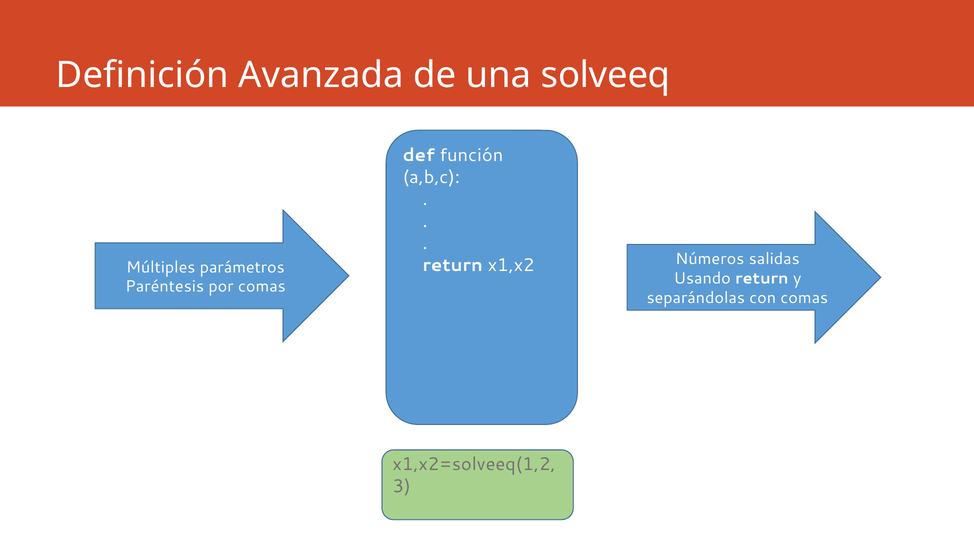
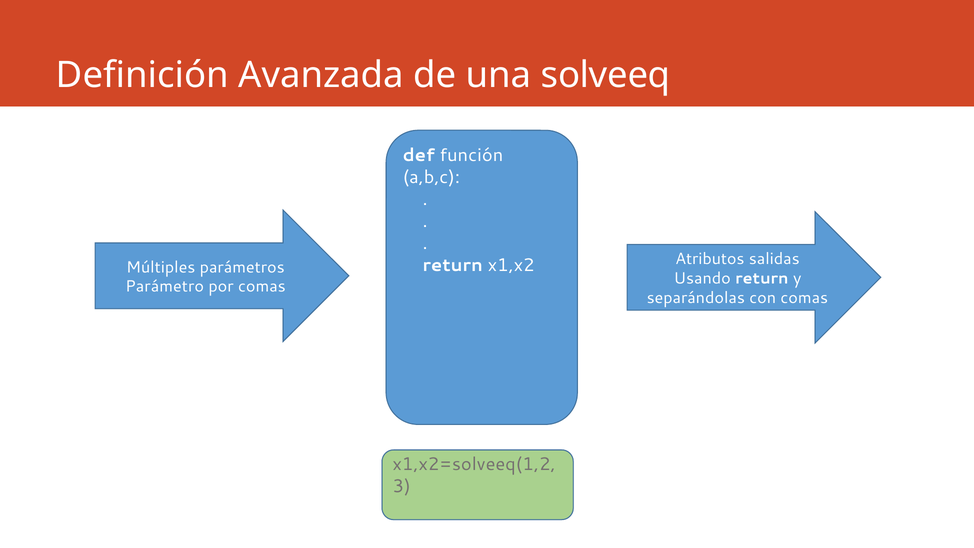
Números: Números -> Atributos
Paréntesis: Paréntesis -> Parámetro
